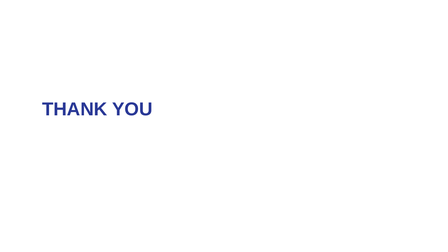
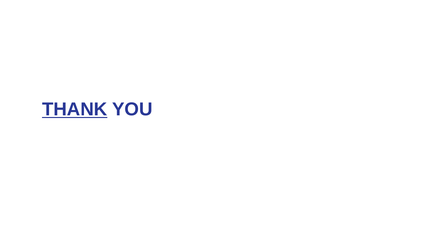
THANK underline: none -> present
